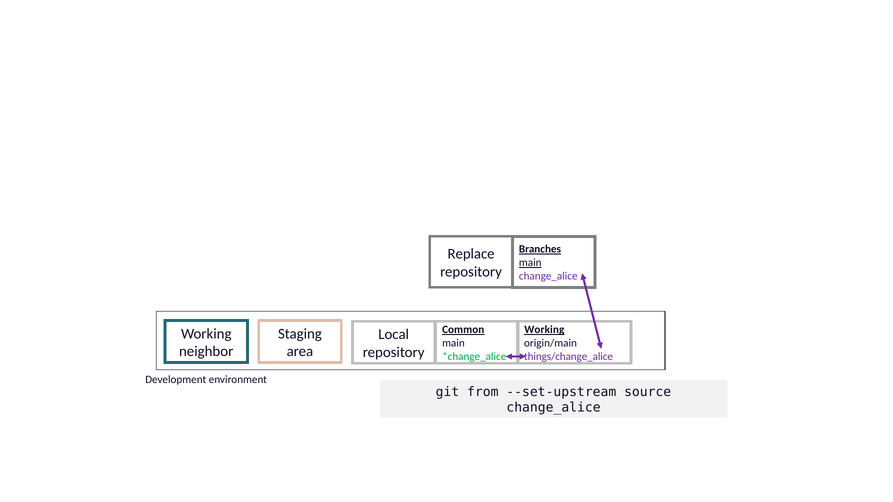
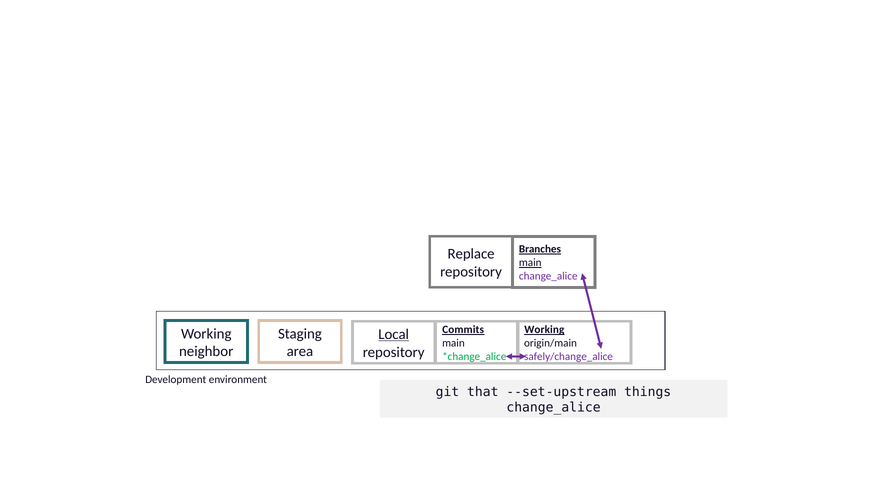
Common: Common -> Commits
Local underline: none -> present
things/change_alice: things/change_alice -> safely/change_alice
from: from -> that
source: source -> things
